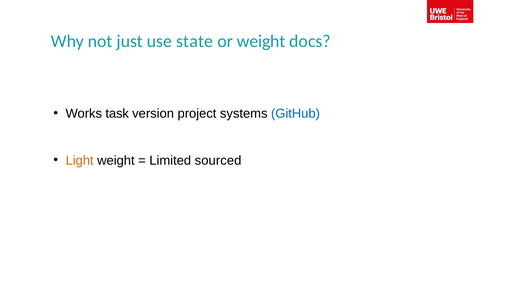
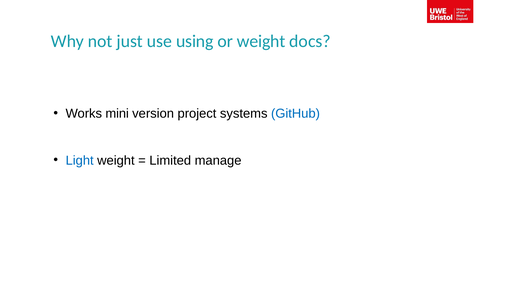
state: state -> using
task: task -> mini
Light colour: orange -> blue
sourced: sourced -> manage
